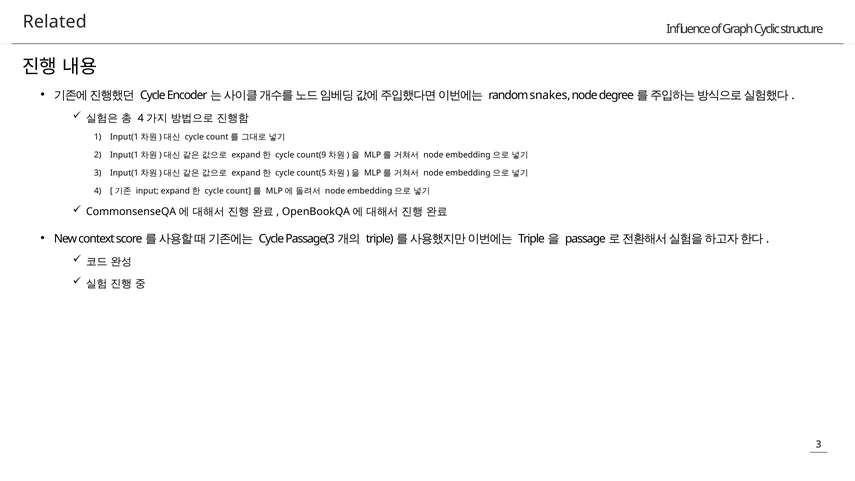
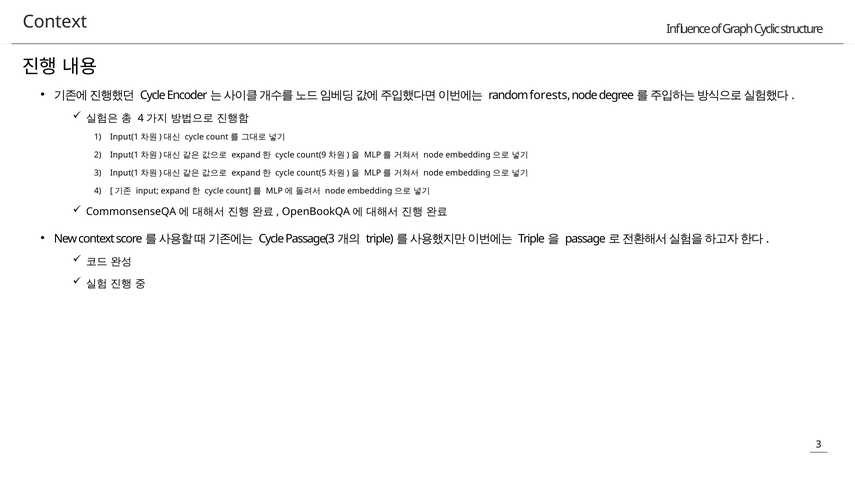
Related at (55, 22): Related -> Context
snakes: snakes -> forests
